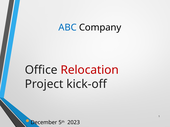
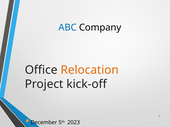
Relocation colour: red -> orange
